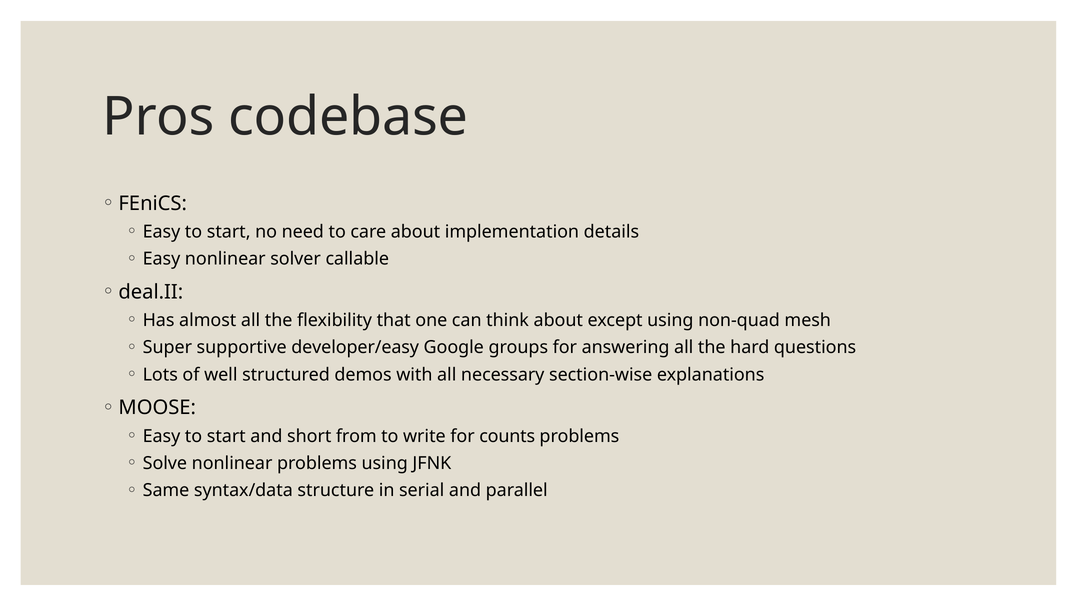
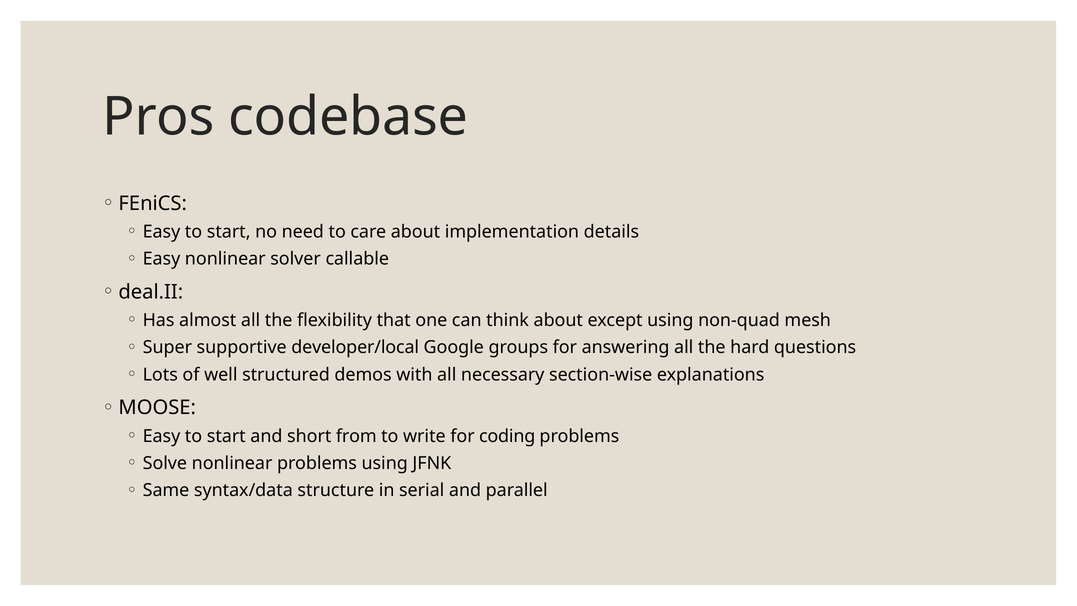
developer/easy: developer/easy -> developer/local
counts: counts -> coding
